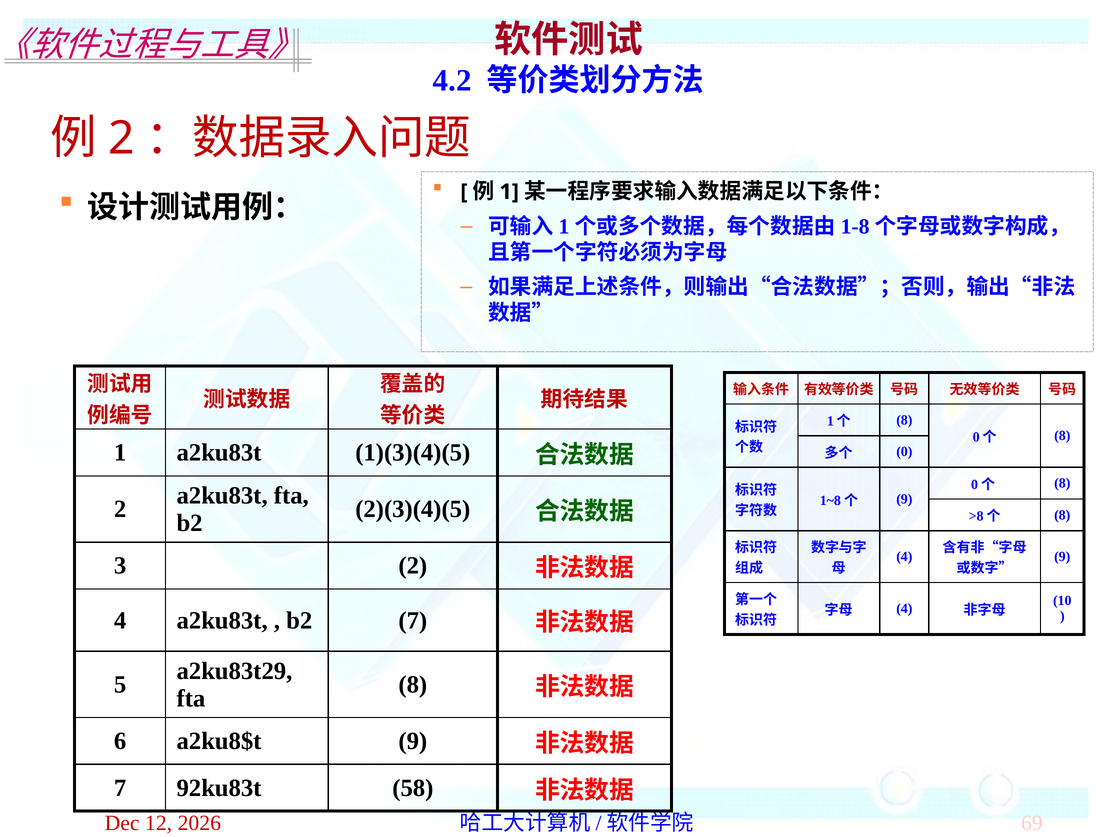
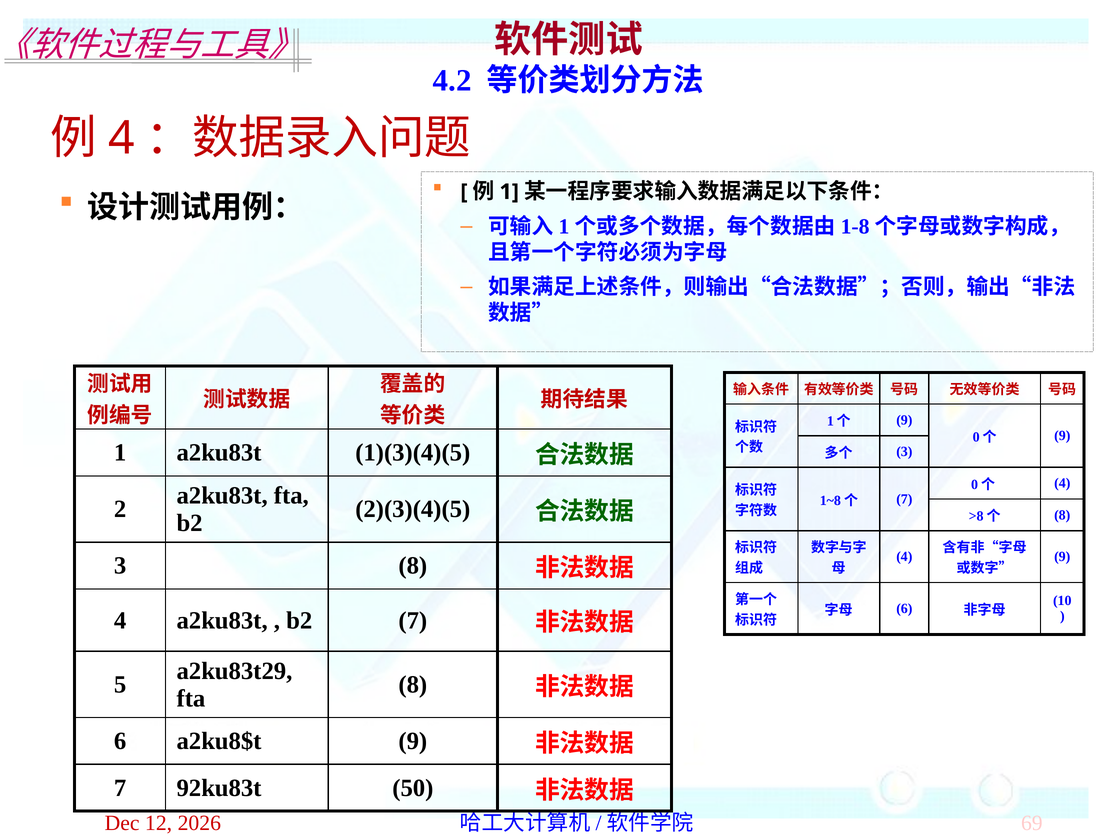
2 at (121, 138): 2 -> 4
8 at (904, 420): 8 -> 9
8 at (1062, 435): 8 -> 9
0 at (904, 451): 0 -> 3
8 at (1062, 483): 8 -> 4
9 at (904, 499): 9 -> 7
3 2: 2 -> 8
4 at (904, 608): 4 -> 6
58: 58 -> 50
